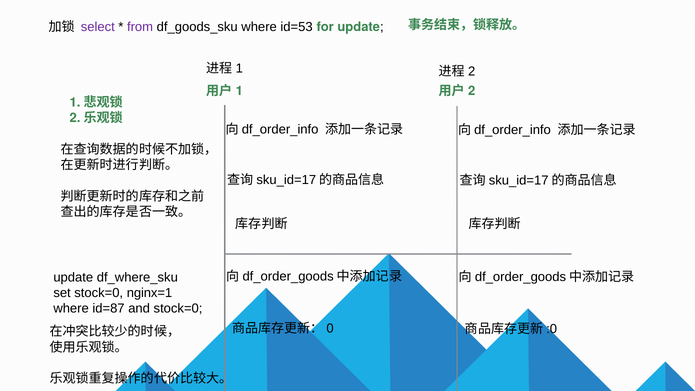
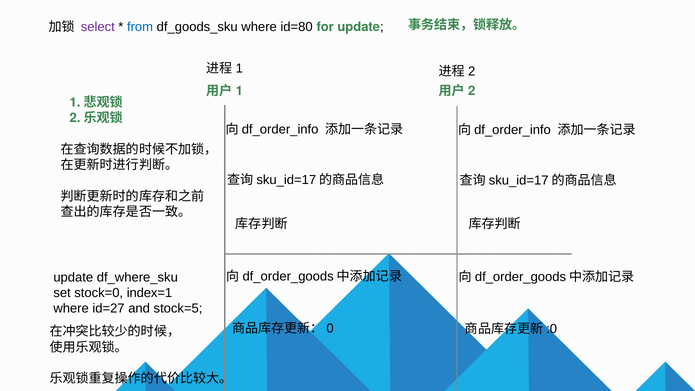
from colour: purple -> blue
id=53: id=53 -> id=80
nginx=1: nginx=1 -> index=1
id=87: id=87 -> id=27
and stock=0: stock=0 -> stock=5
